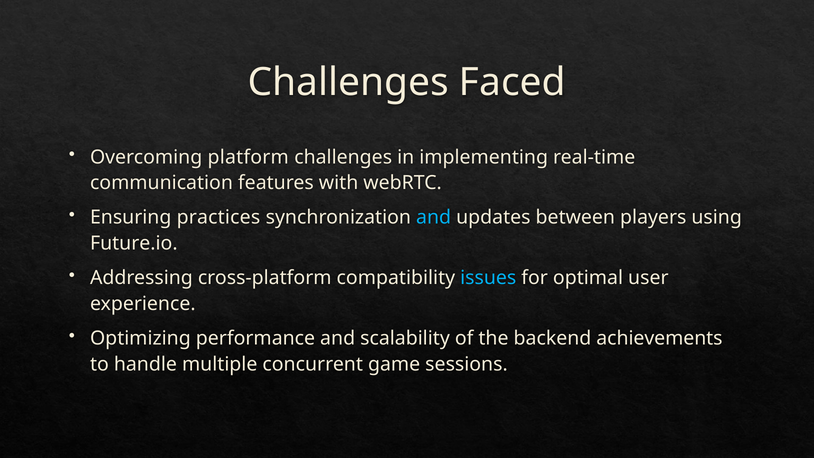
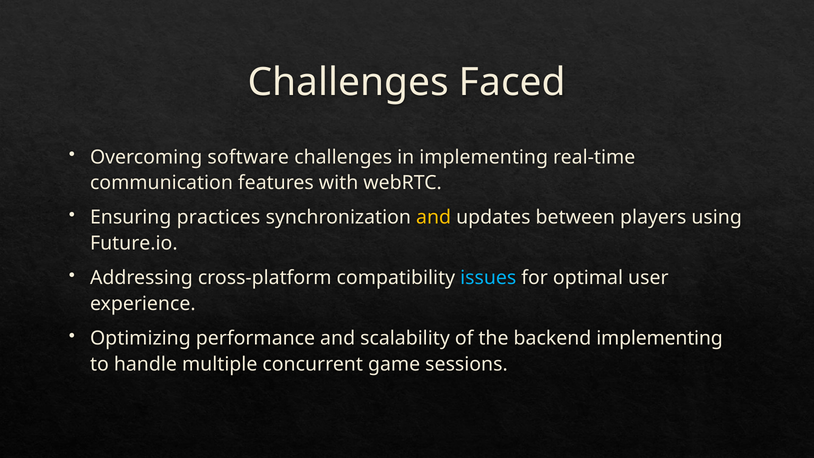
platform: platform -> software
and at (434, 218) colour: light blue -> yellow
backend achievements: achievements -> implementing
